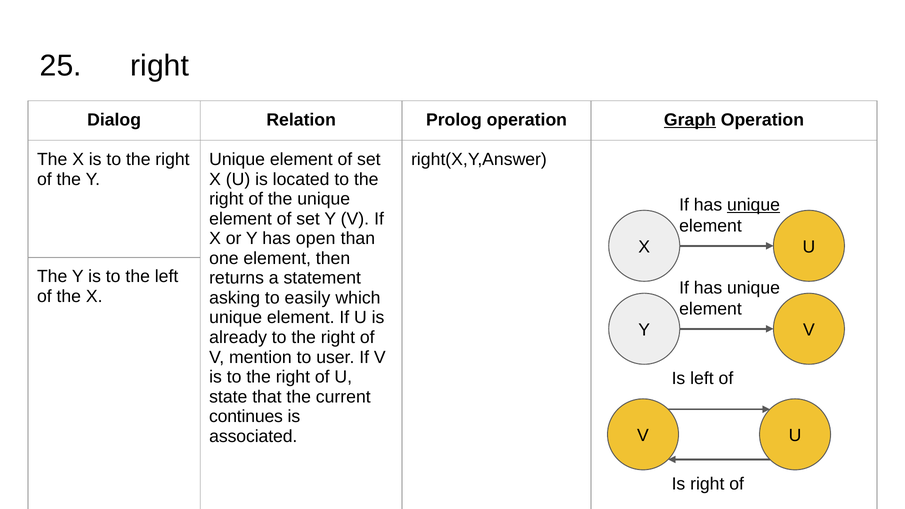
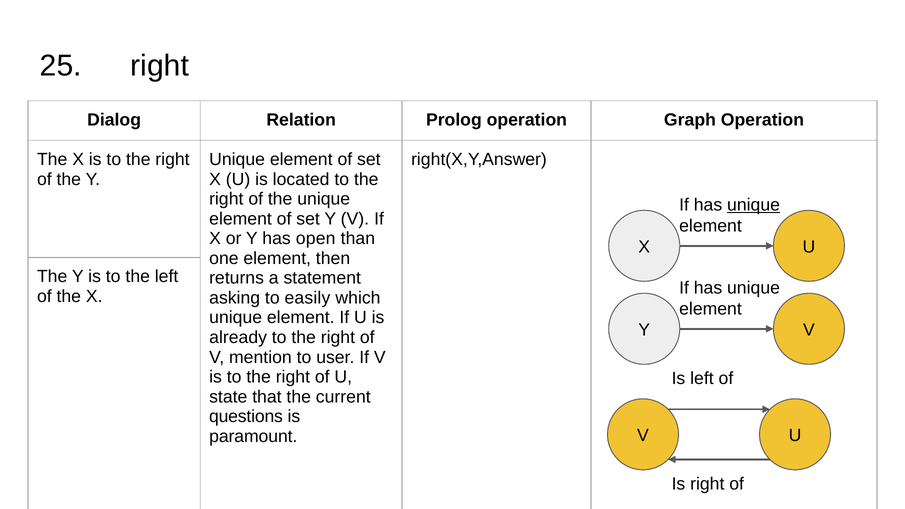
Graph underline: present -> none
continues: continues -> questions
associated: associated -> paramount
